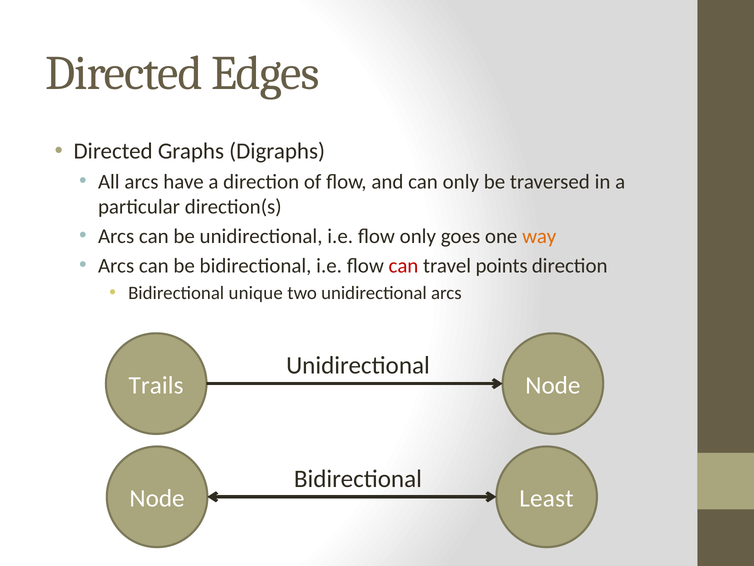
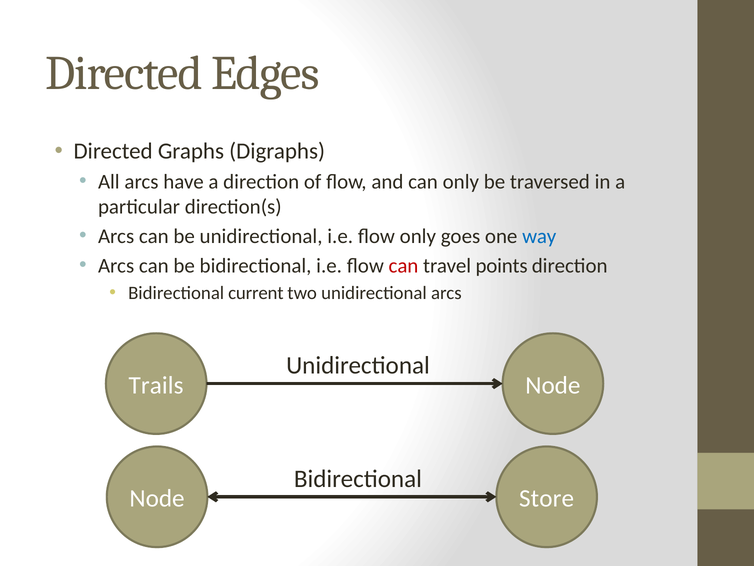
way colour: orange -> blue
unique: unique -> current
Least: Least -> Store
